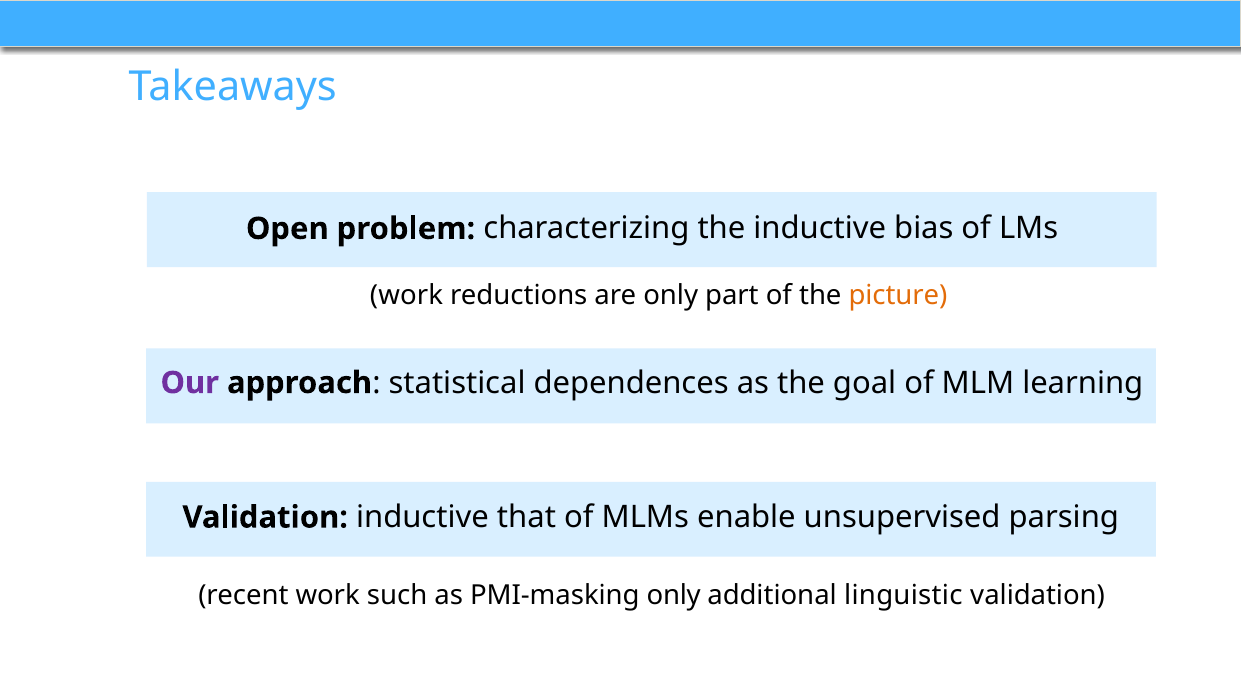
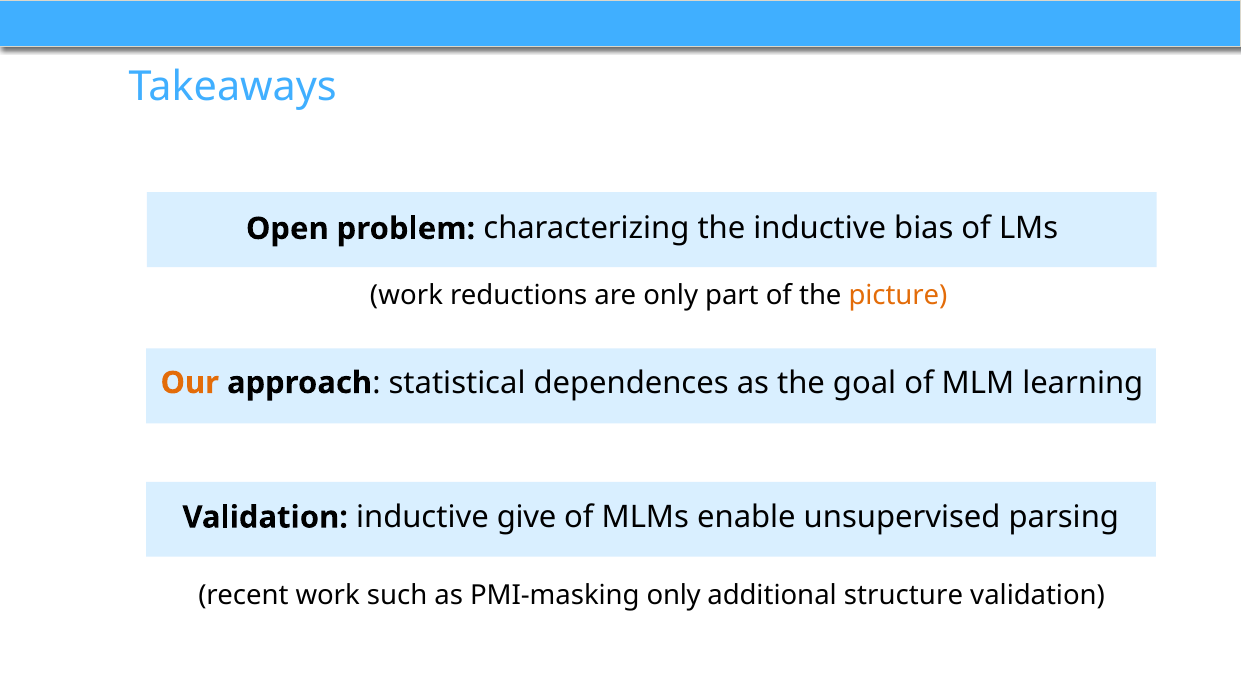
Our colour: purple -> orange
that: that -> give
linguistic: linguistic -> structure
